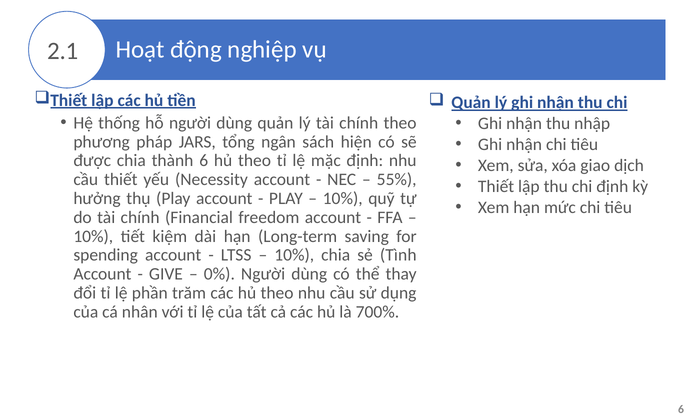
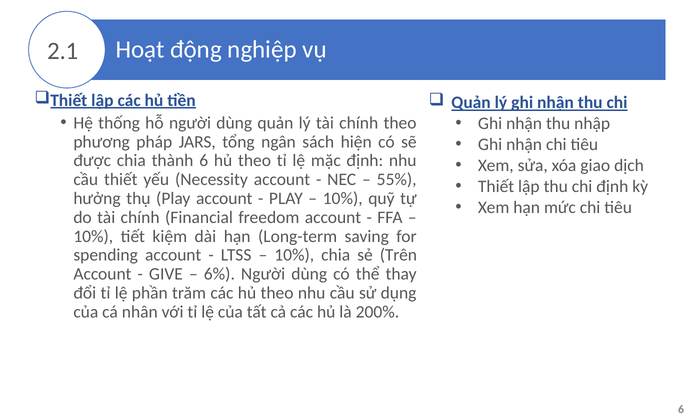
Tình: Tình -> Trên
0%: 0% -> 6%
700%: 700% -> 200%
